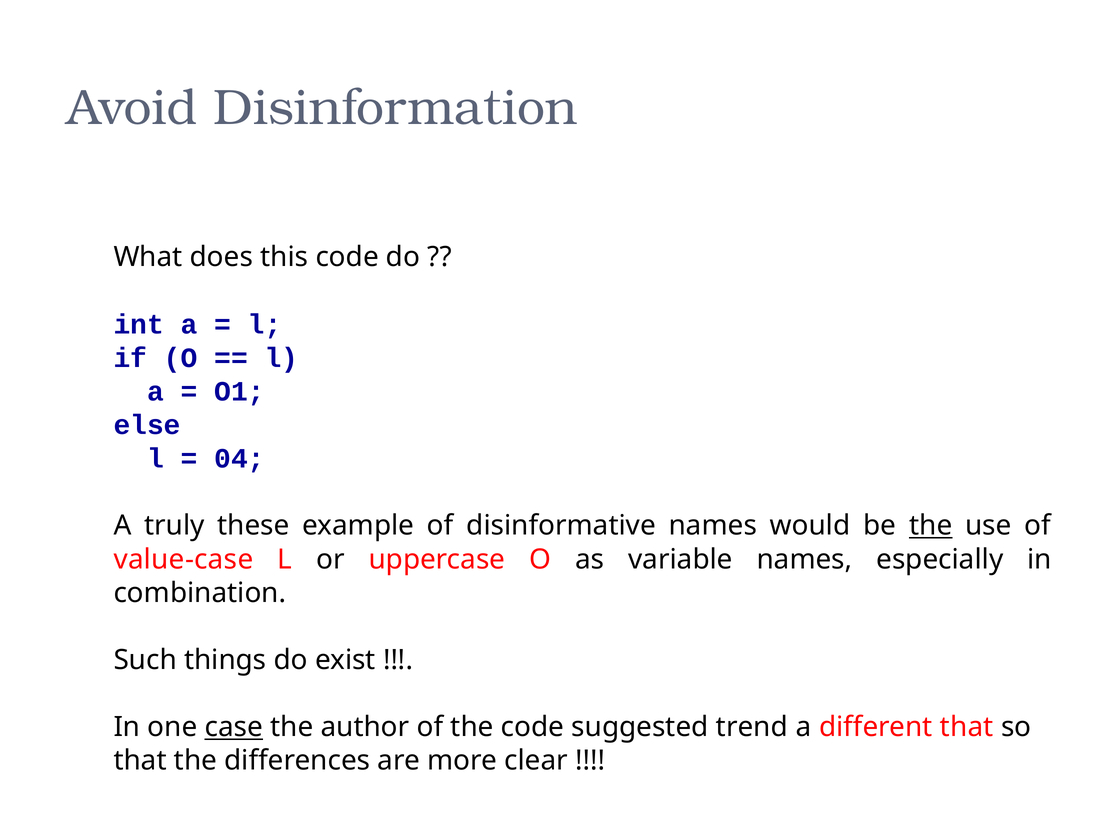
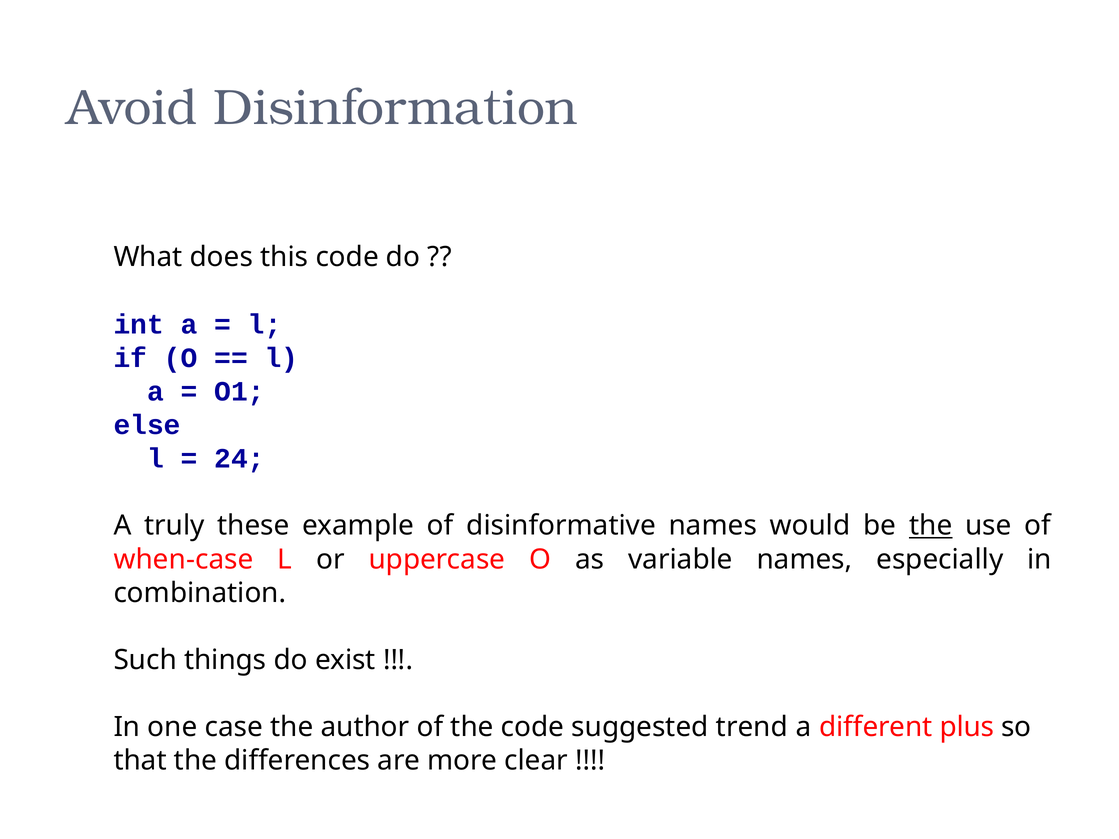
04: 04 -> 24
value-case: value-case -> when-case
case underline: present -> none
different that: that -> plus
